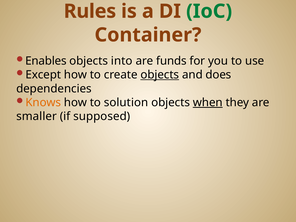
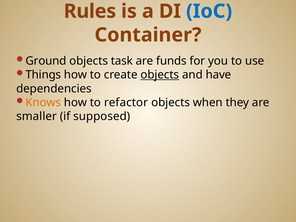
IoC colour: green -> blue
Enables: Enables -> Ground
into: into -> task
Except: Except -> Things
does: does -> have
solution: solution -> refactor
when underline: present -> none
